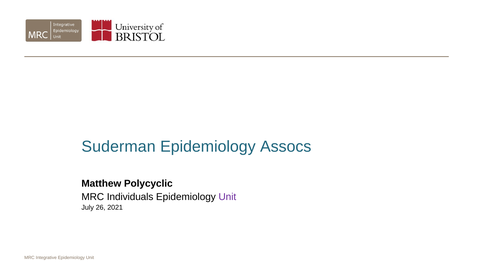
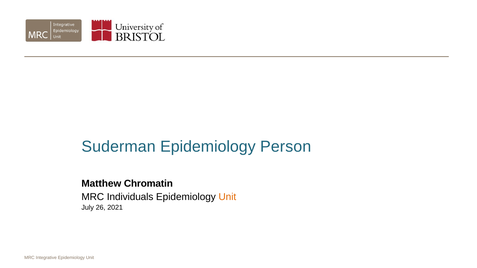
Assocs: Assocs -> Person
Polycyclic: Polycyclic -> Chromatin
Unit at (227, 197) colour: purple -> orange
